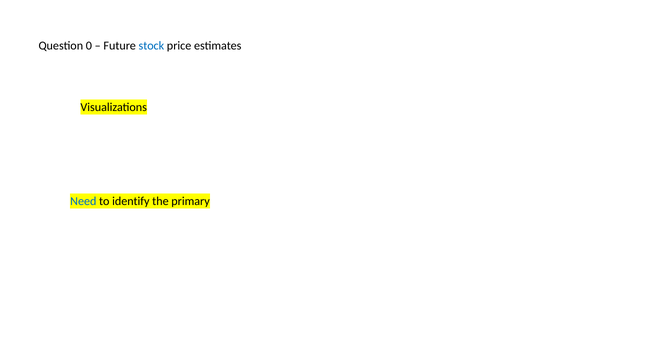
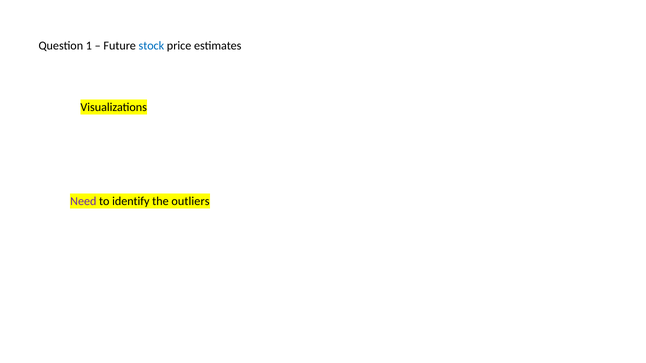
0: 0 -> 1
Need colour: blue -> purple
primary: primary -> outliers
